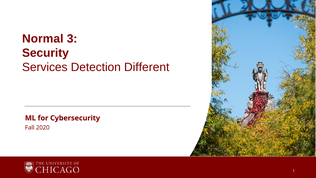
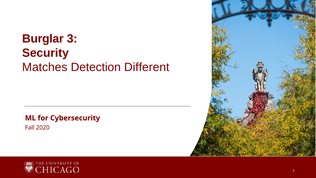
Normal: Normal -> Burglar
Services: Services -> Matches
